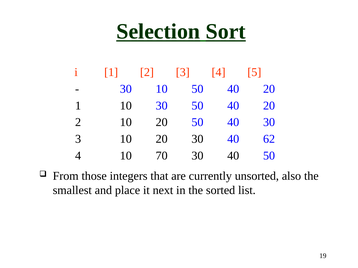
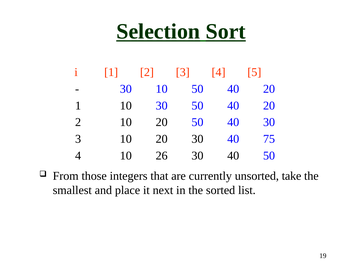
62: 62 -> 75
70: 70 -> 26
also: also -> take
